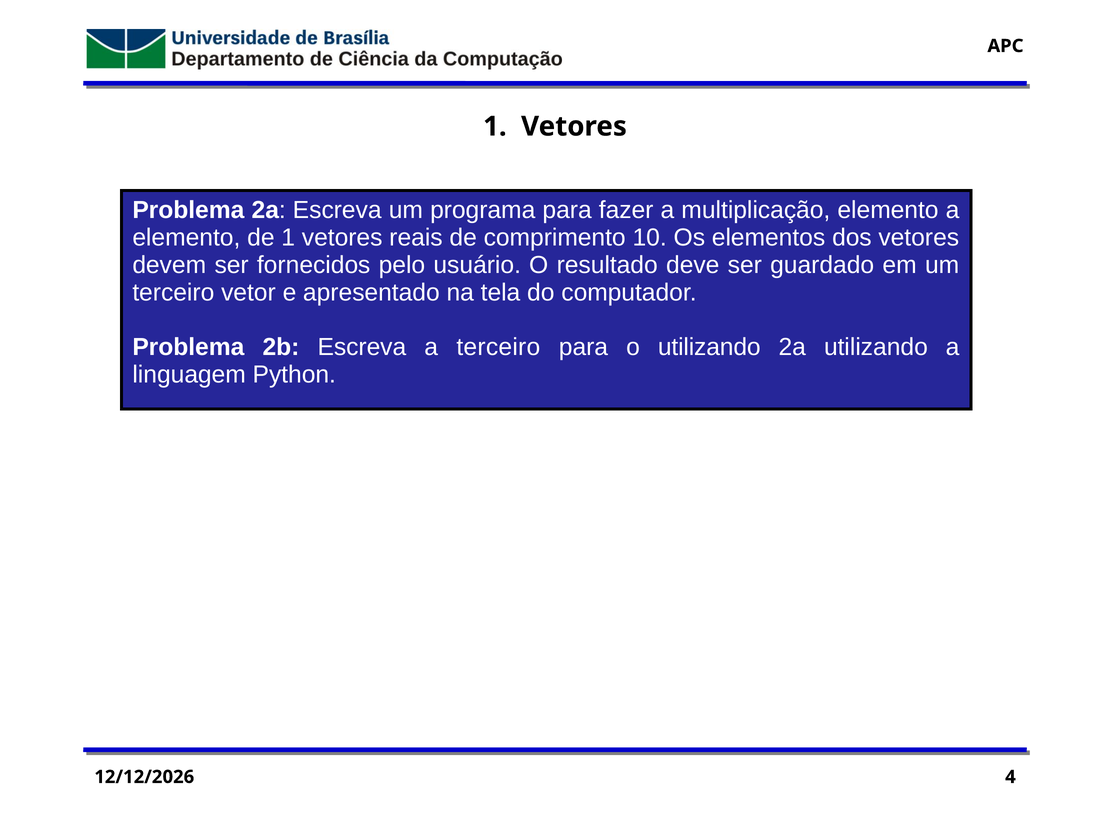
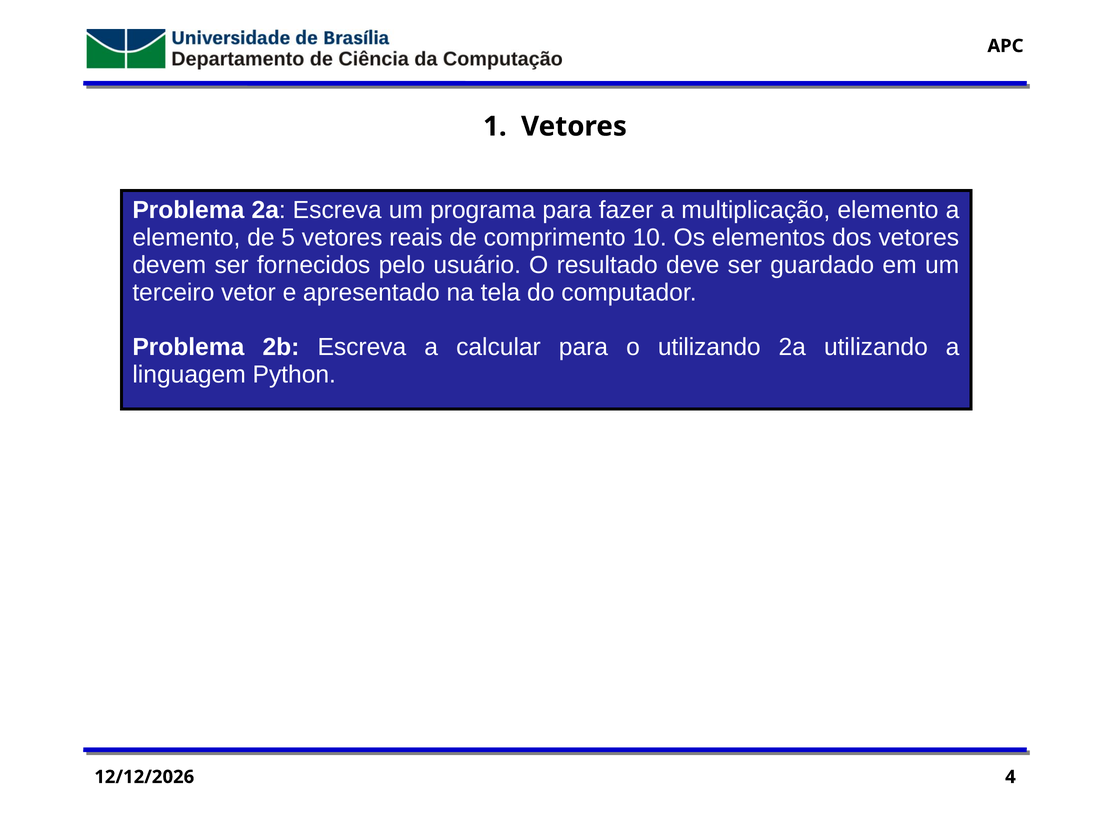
de 1: 1 -> 5
a terceiro: terceiro -> calcular
